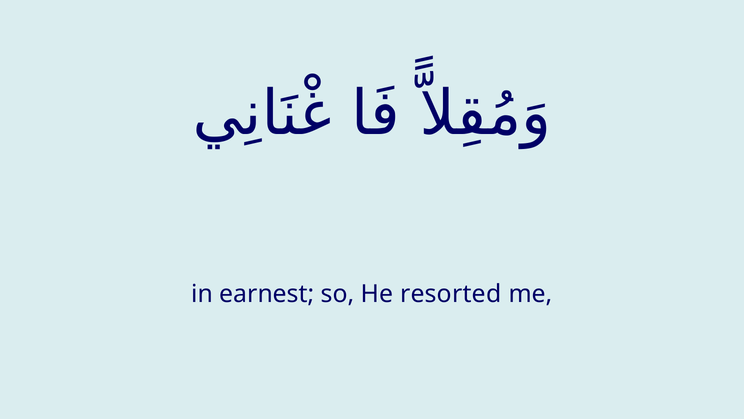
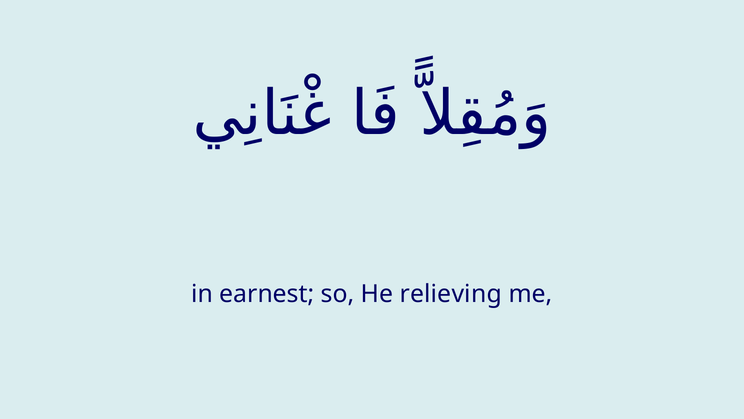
resorted: resorted -> relieving
